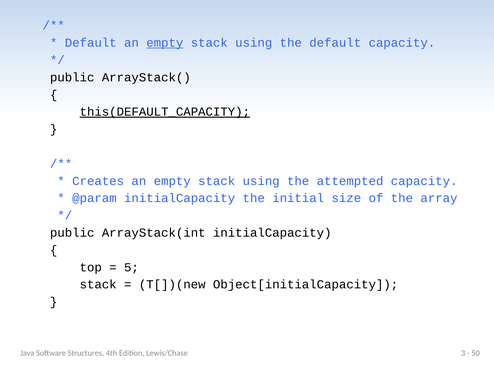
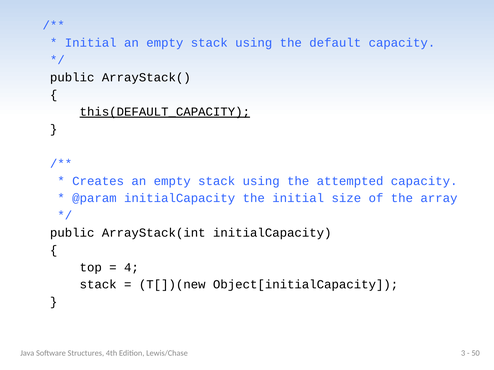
Default at (91, 43): Default -> Initial
empty at (165, 43) underline: present -> none
5: 5 -> 4
